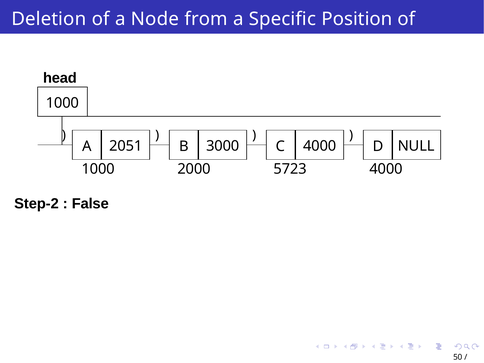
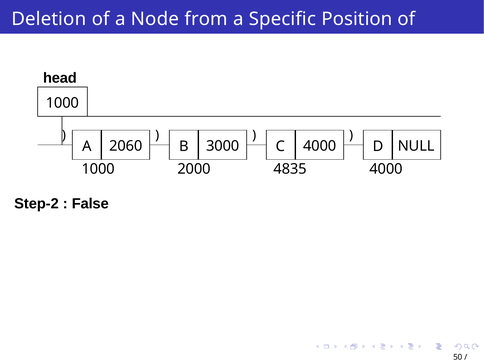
2051: 2051 -> 2060
5723: 5723 -> 4835
